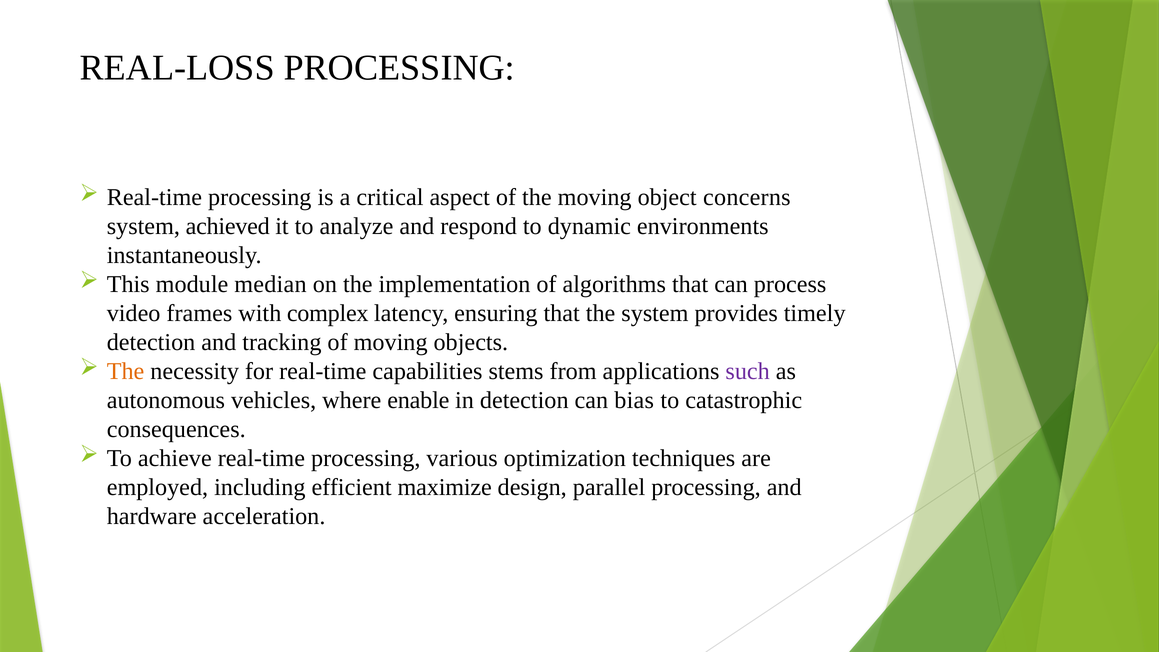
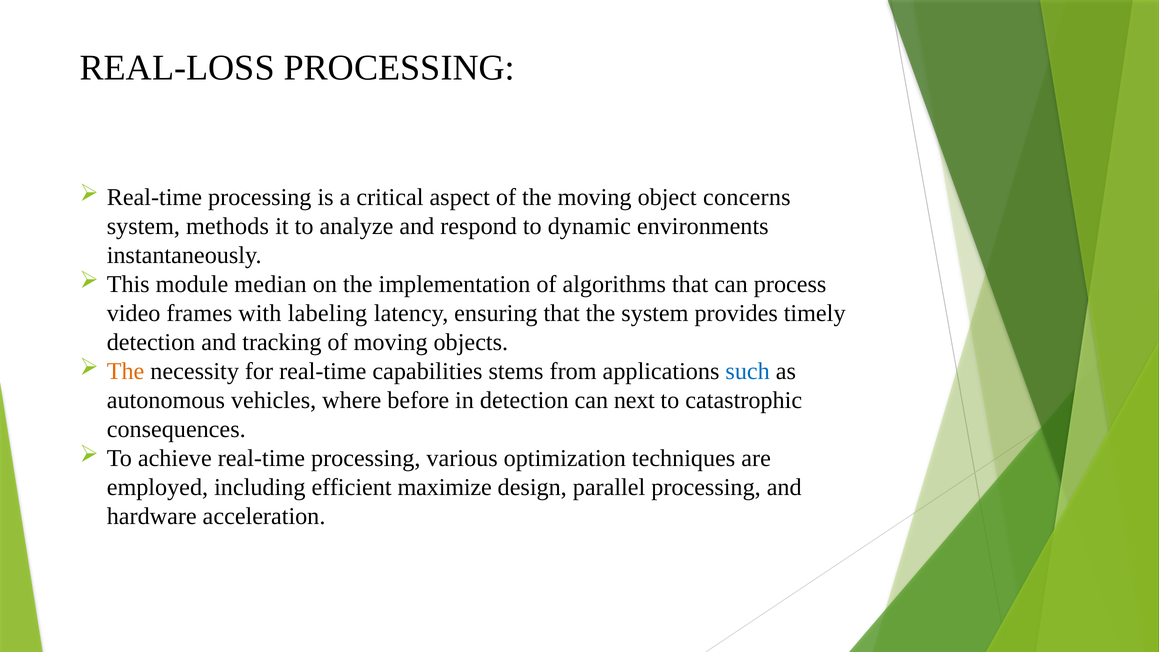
achieved: achieved -> methods
complex: complex -> labeling
such colour: purple -> blue
enable: enable -> before
bias: bias -> next
